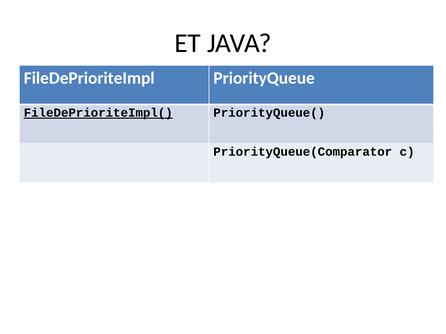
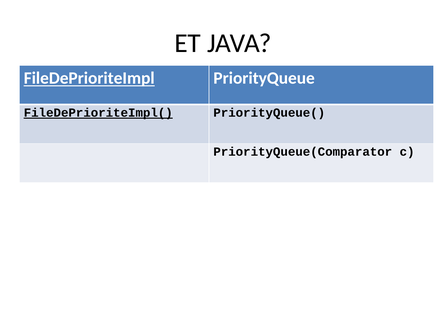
FileDePrioriteImpl underline: none -> present
